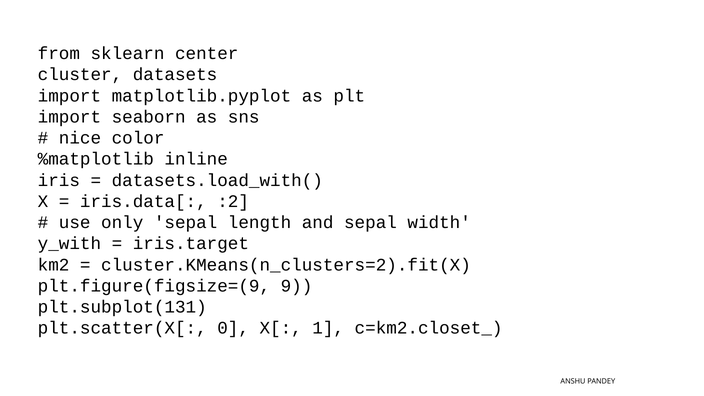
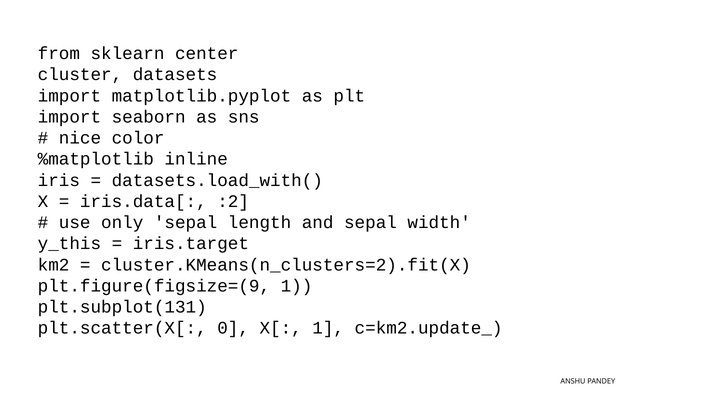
y_with: y_with -> y_this
plt.figure(figsize=(9 9: 9 -> 1
c=km2.closet_: c=km2.closet_ -> c=km2.update_
